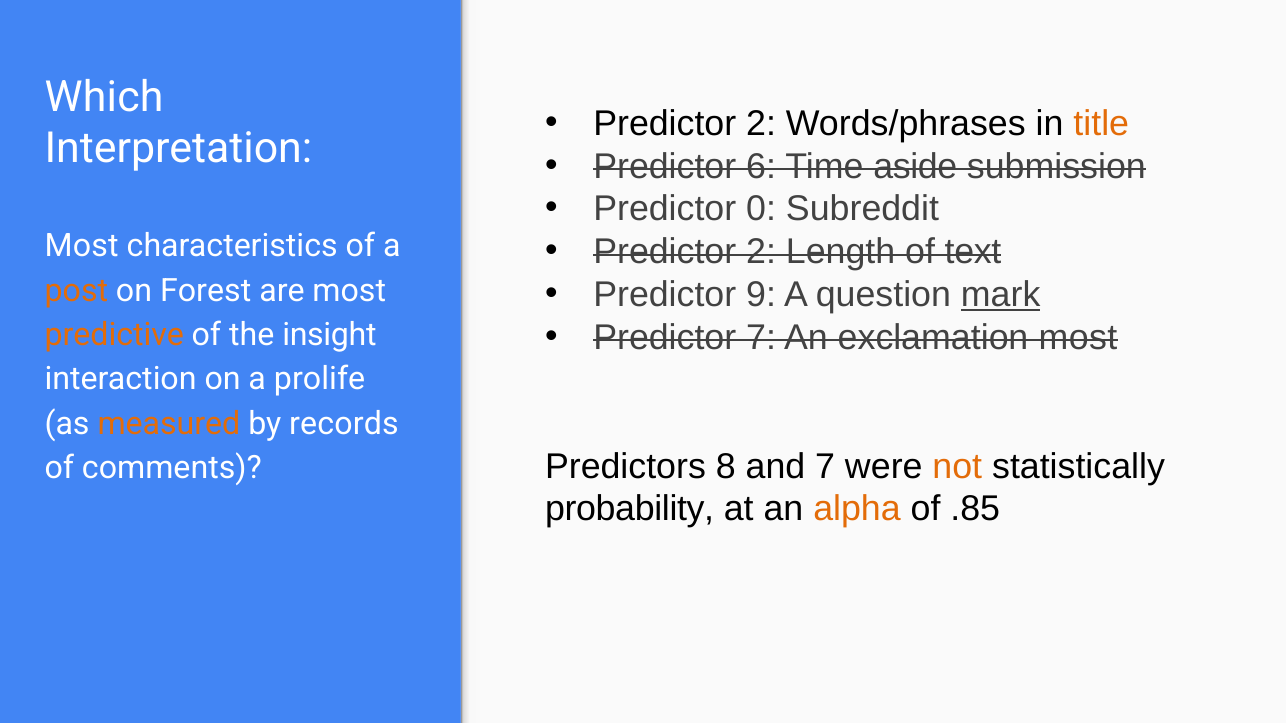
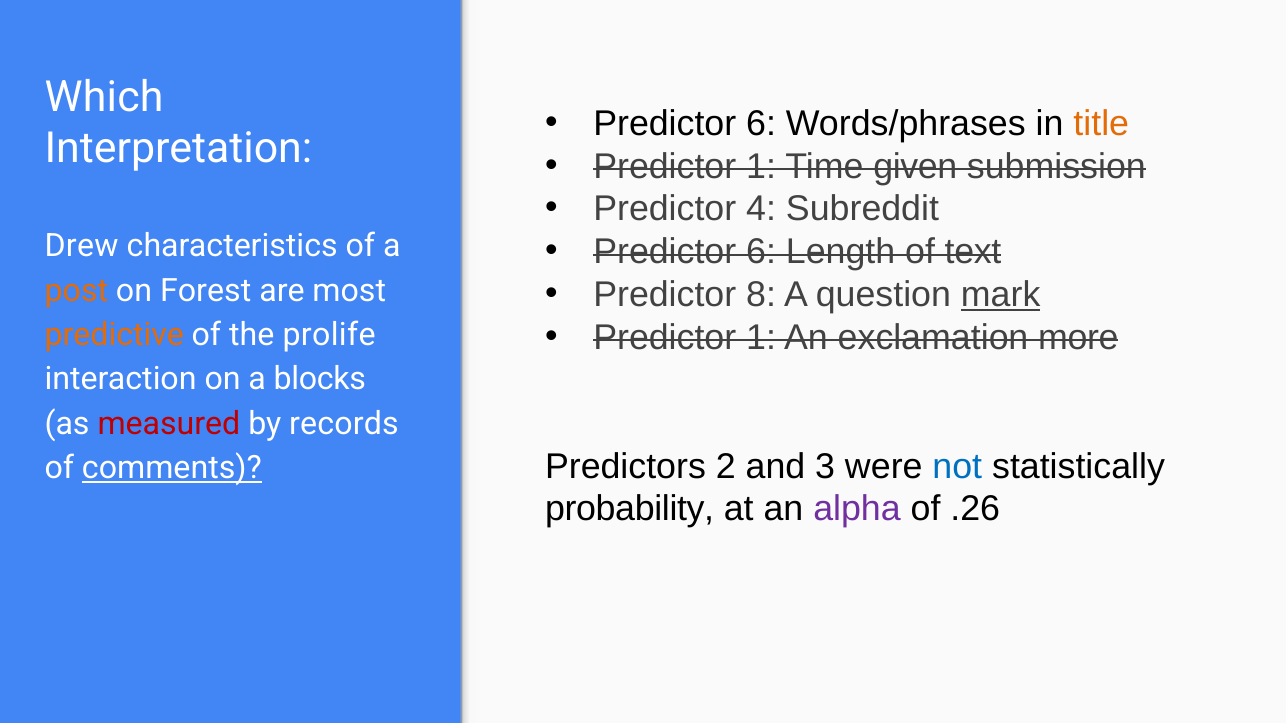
2 at (761, 123): 2 -> 6
6 at (761, 166): 6 -> 1
aside: aside -> given
0: 0 -> 4
Most at (82, 246): Most -> Drew
2 at (761, 252): 2 -> 6
9: 9 -> 8
7 at (761, 338): 7 -> 1
exclamation most: most -> more
insight: insight -> prolife
prolife: prolife -> blocks
measured colour: orange -> red
8: 8 -> 2
and 7: 7 -> 3
not colour: orange -> blue
comments underline: none -> present
alpha colour: orange -> purple
.85: .85 -> .26
